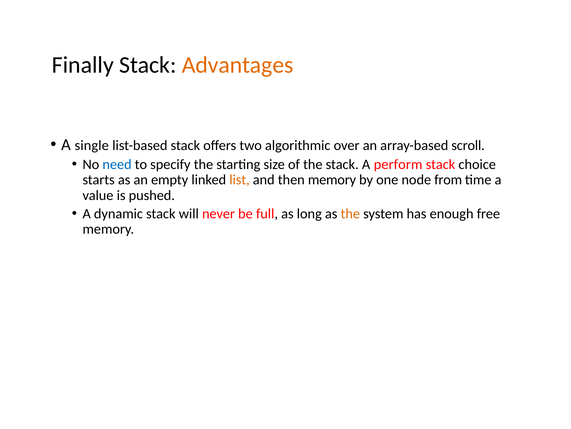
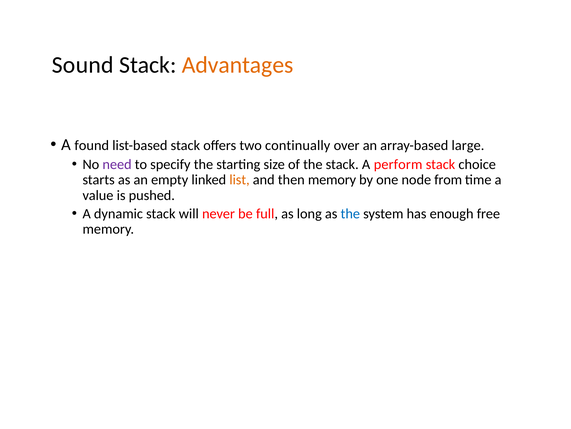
Finally: Finally -> Sound
single: single -> found
algorithmic: algorithmic -> continually
scroll: scroll -> large
need colour: blue -> purple
the at (350, 213) colour: orange -> blue
